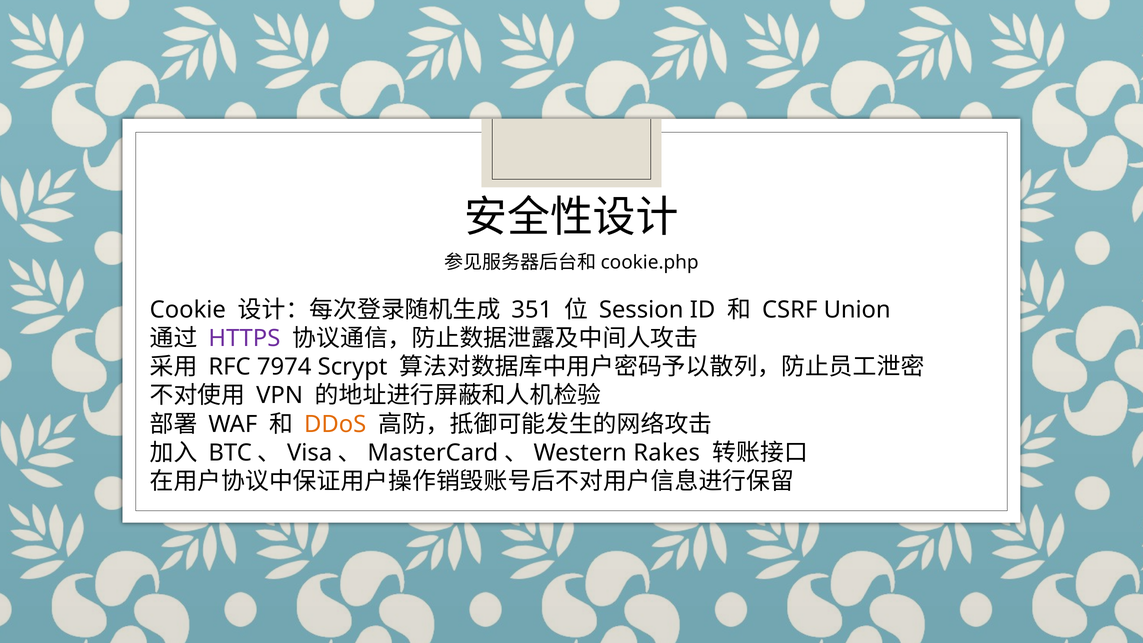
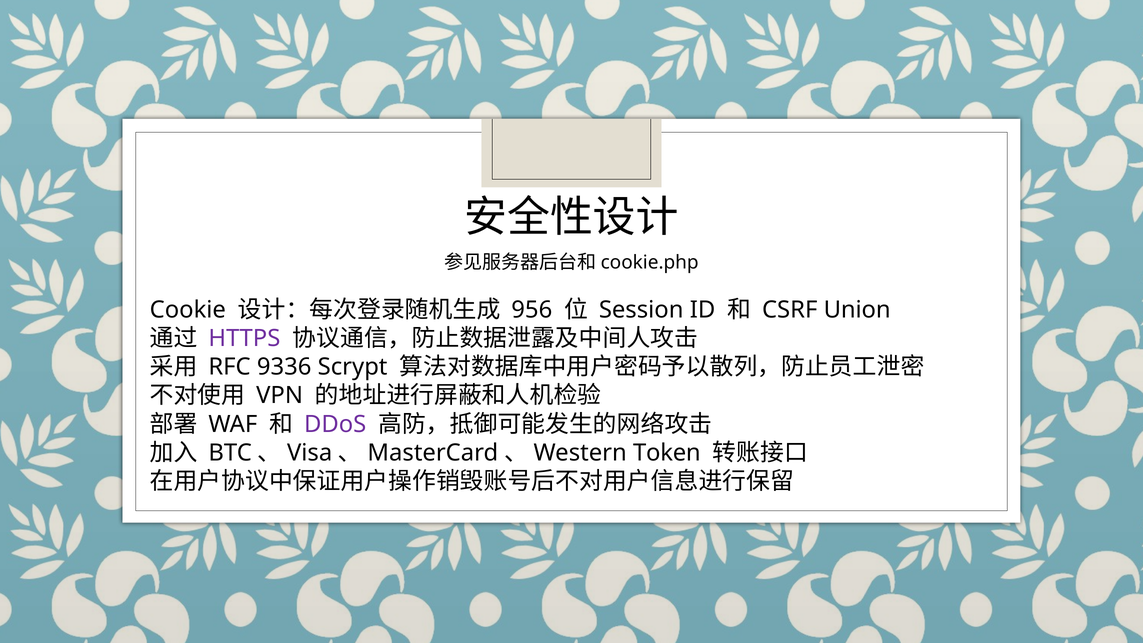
351: 351 -> 956
7974: 7974 -> 9336
DDoS colour: orange -> purple
Rakes: Rakes -> Token
